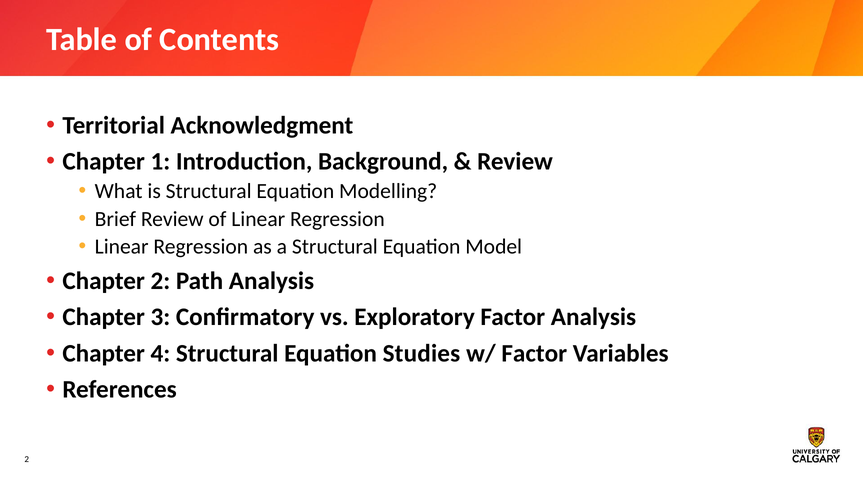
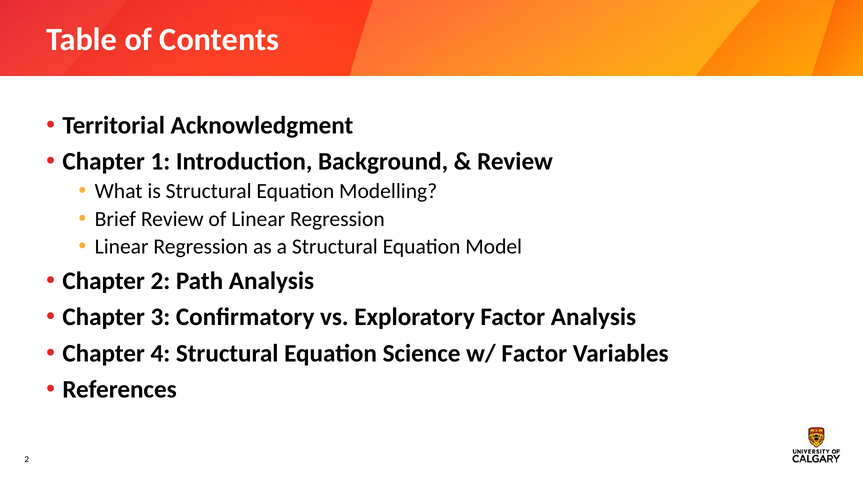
Studies: Studies -> Science
